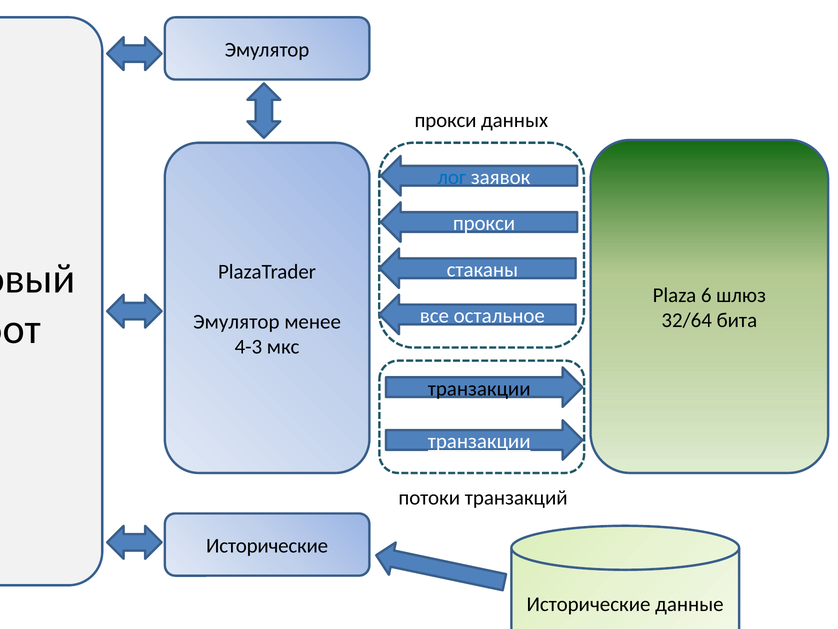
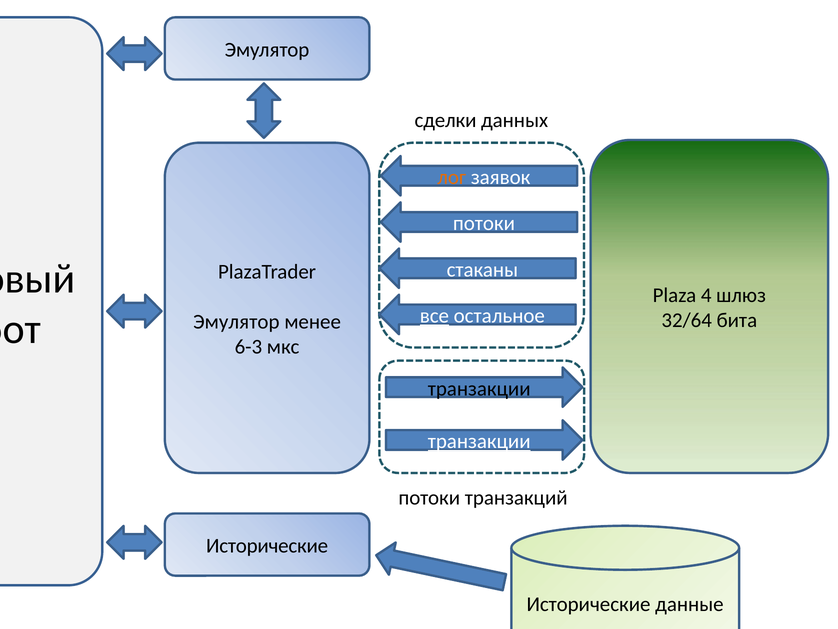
прокси at (446, 120): прокси -> сделки
лог colour: blue -> orange
прокси at (484, 223): прокси -> потоки
6: 6 -> 4
все underline: none -> present
4-3: 4-3 -> 6-3
